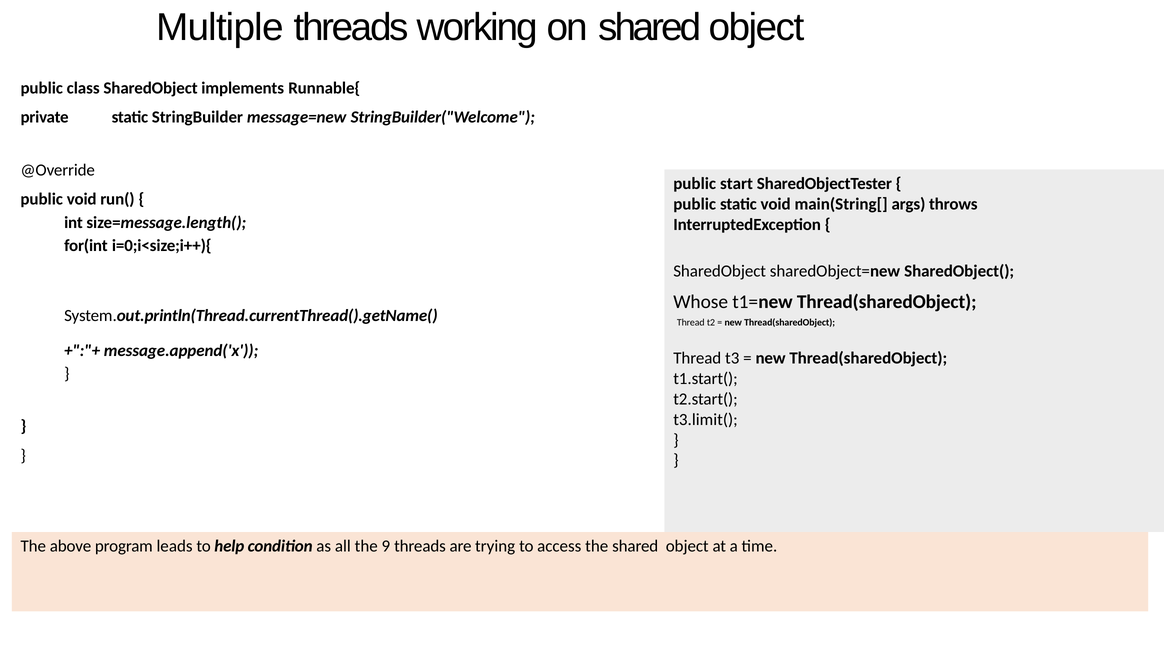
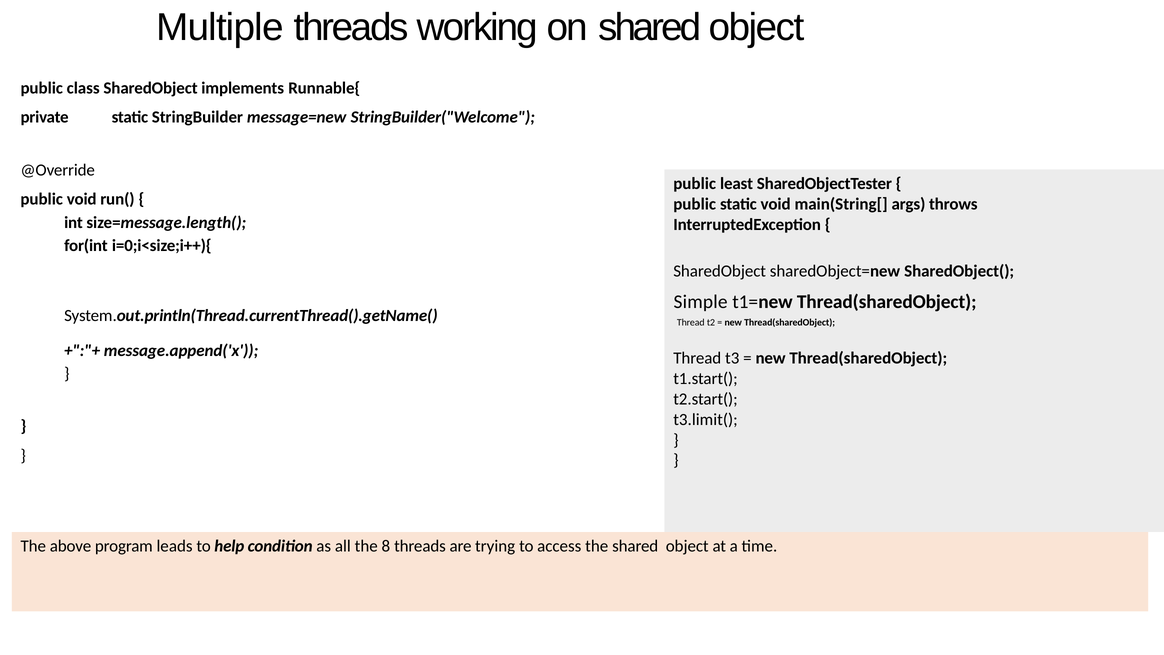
start: start -> least
Whose: Whose -> Simple
9: 9 -> 8
